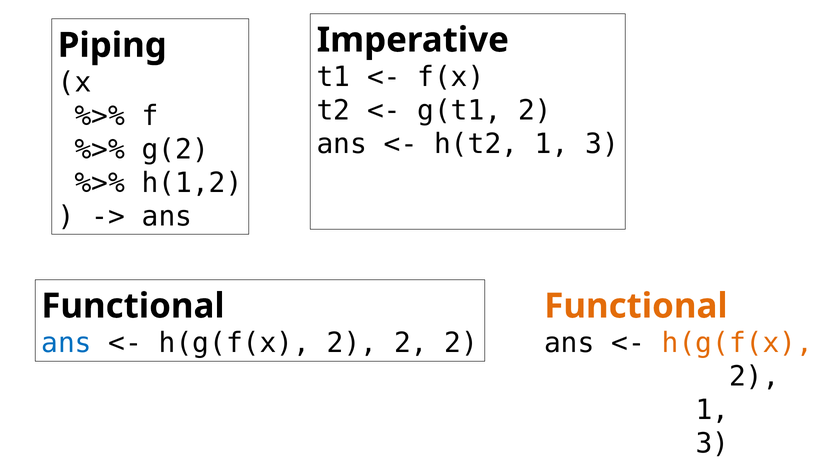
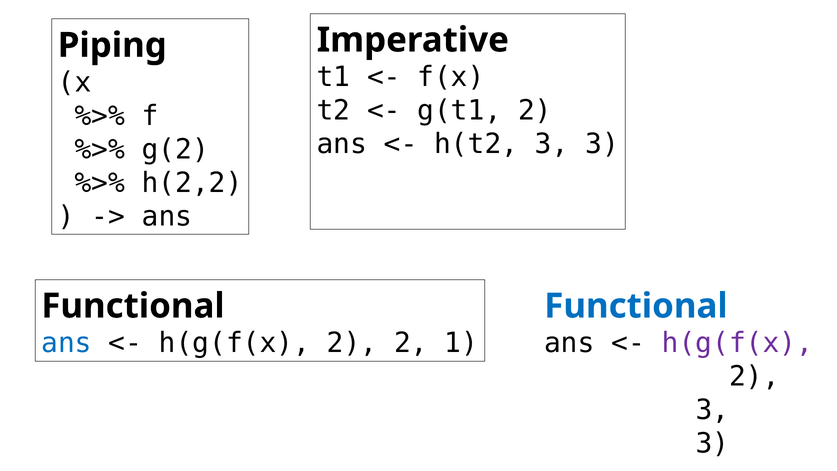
h(t2 1: 1 -> 3
h(1,2: h(1,2 -> h(2,2
Functional at (636, 306) colour: orange -> blue
2 2 2: 2 -> 1
h(g(f(x at (737, 343) colour: orange -> purple
1 at (712, 410): 1 -> 3
